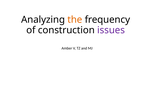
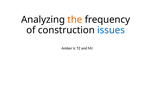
issues colour: purple -> blue
